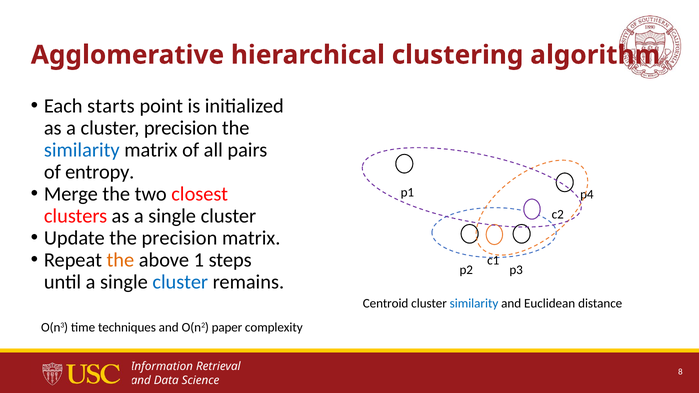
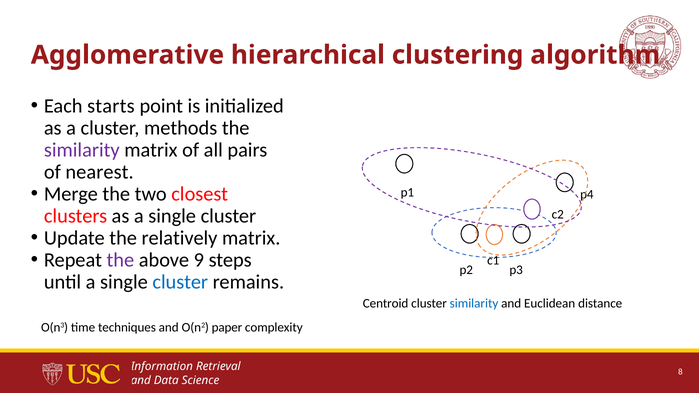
cluster precision: precision -> methods
similarity at (82, 150) colour: blue -> purple
entropy: entropy -> nearest
the precision: precision -> relatively
the at (120, 260) colour: orange -> purple
1: 1 -> 9
